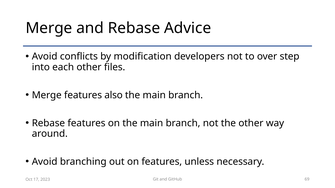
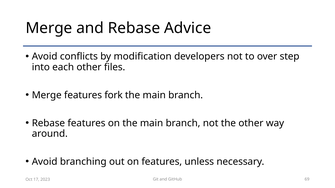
also: also -> fork
